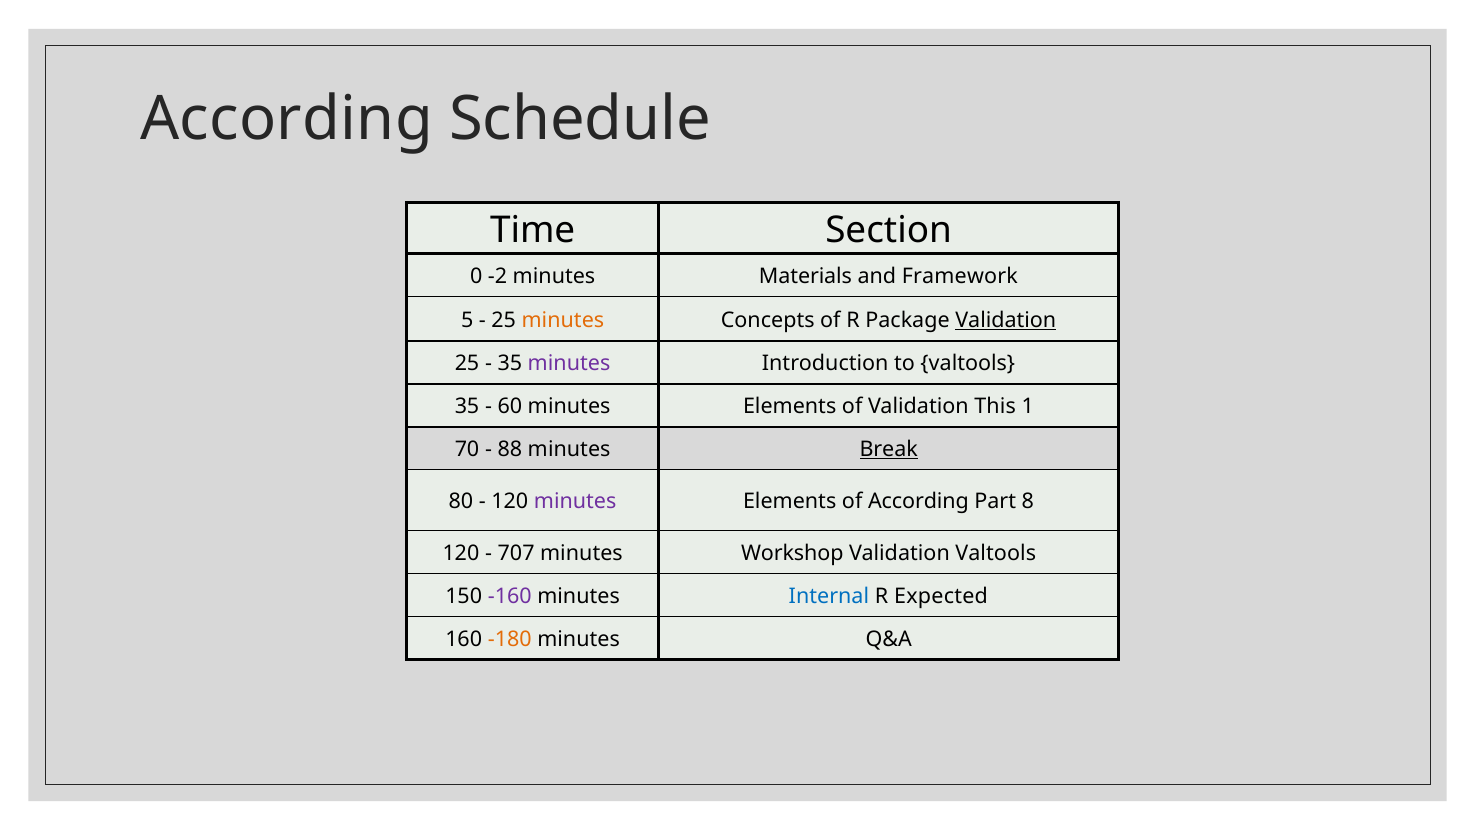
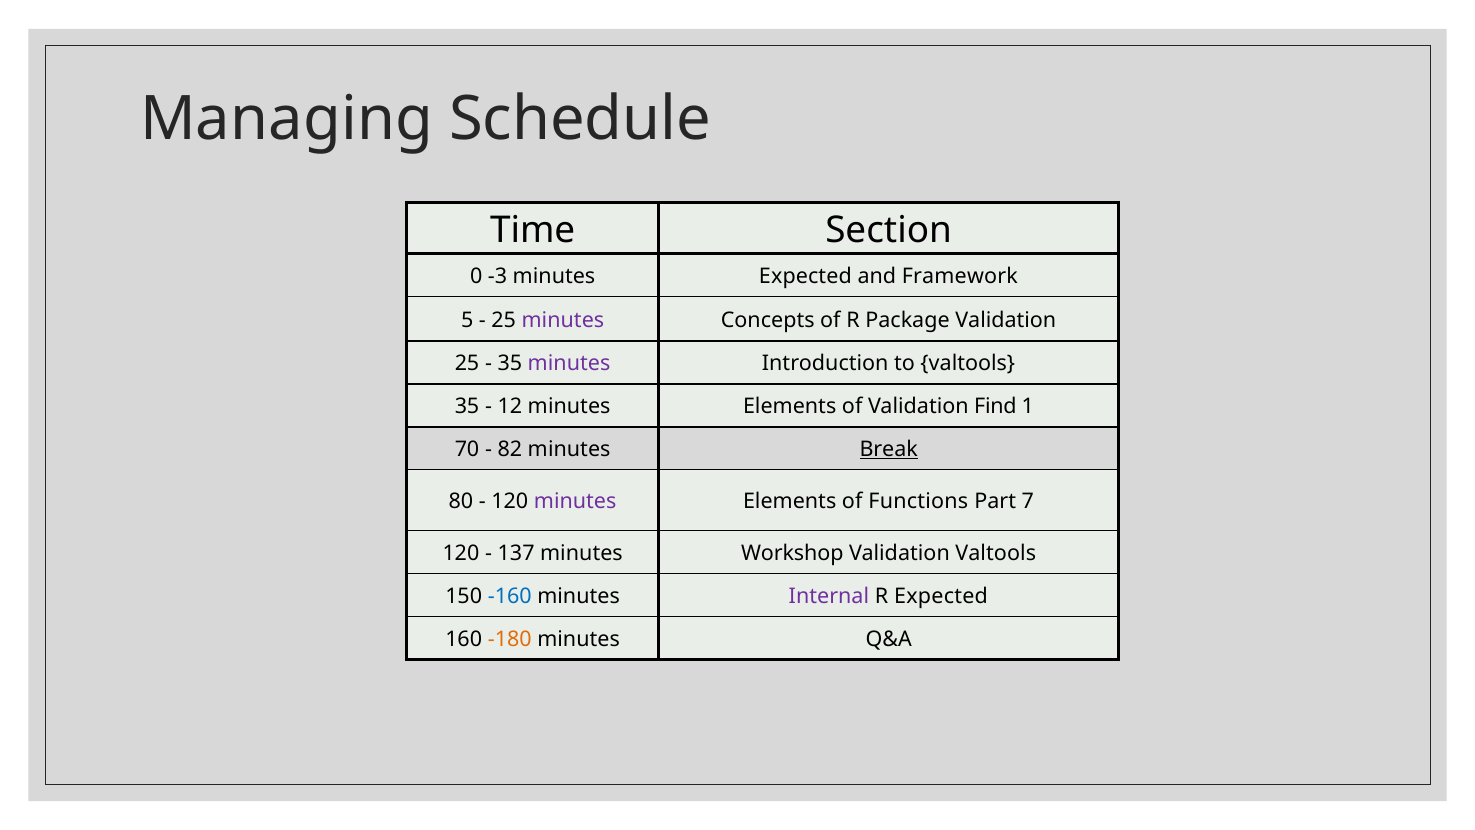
According at (287, 119): According -> Managing
-2: -2 -> -3
minutes Materials: Materials -> Expected
minutes at (563, 320) colour: orange -> purple
Validation at (1006, 320) underline: present -> none
60: 60 -> 12
This: This -> Find
88: 88 -> 82
of According: According -> Functions
8: 8 -> 7
707: 707 -> 137
-160 colour: purple -> blue
Internal colour: blue -> purple
